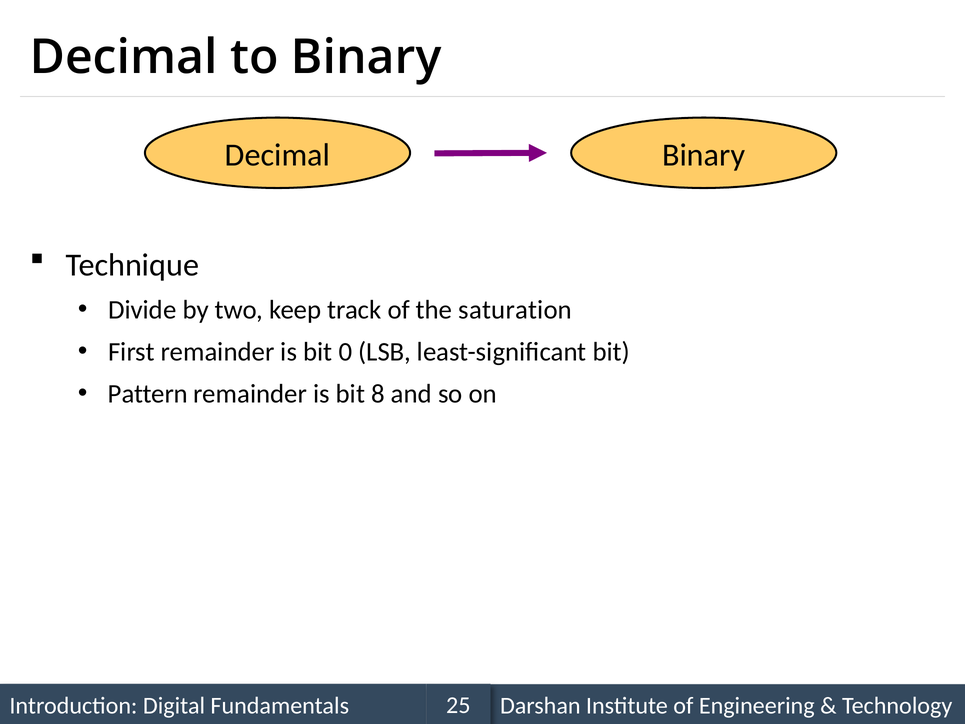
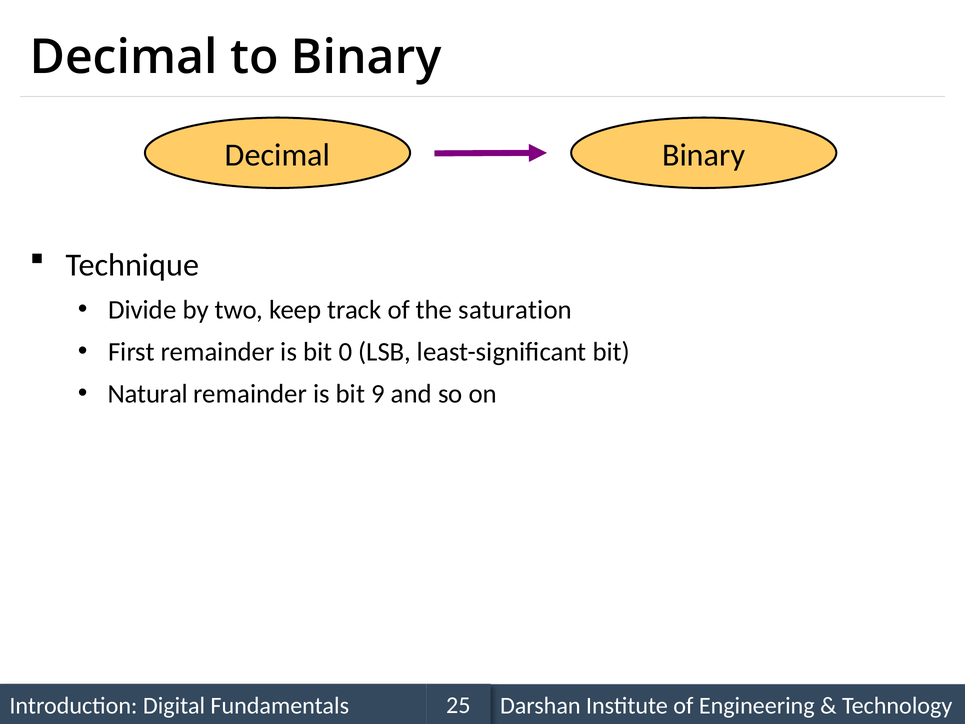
Pattern: Pattern -> Natural
8: 8 -> 9
